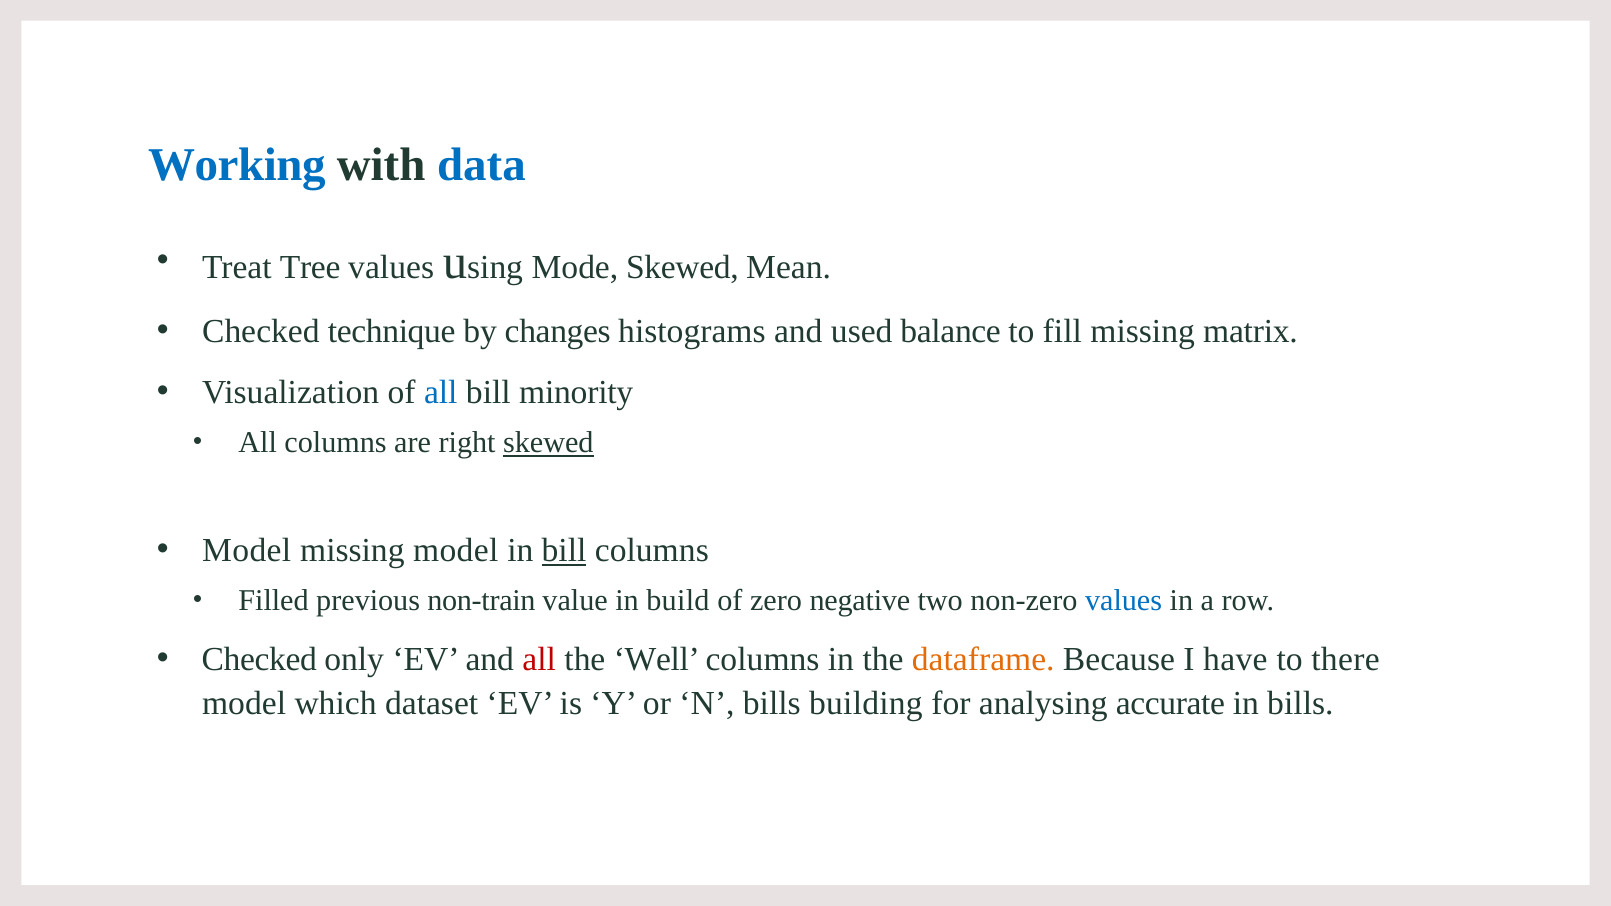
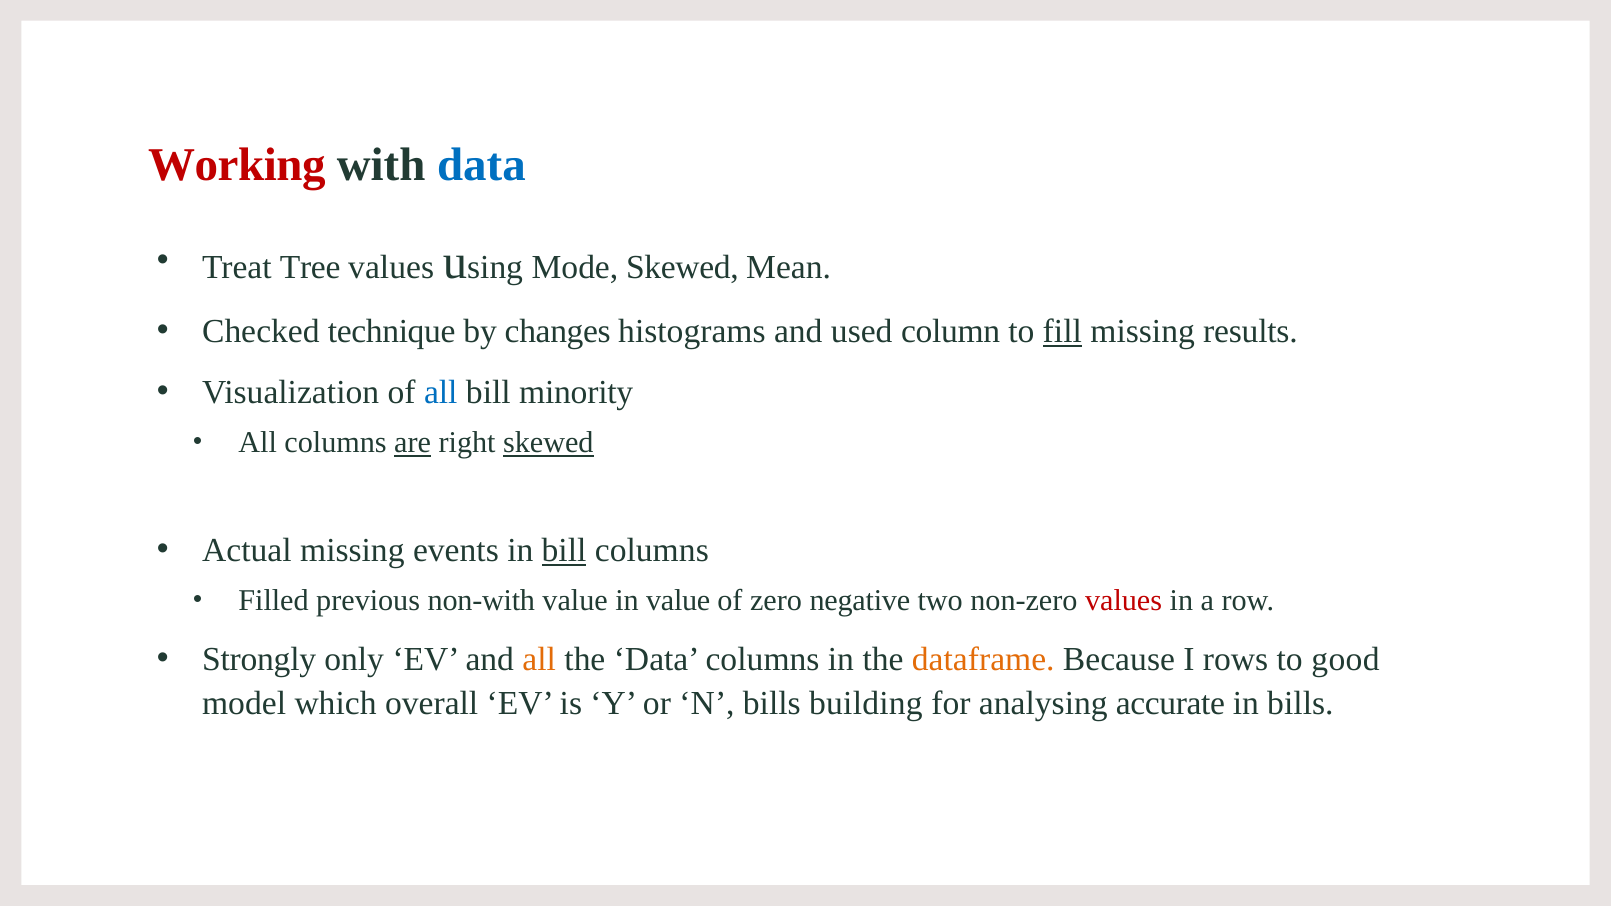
Working colour: blue -> red
balance: balance -> column
fill underline: none -> present
matrix: matrix -> results
are underline: none -> present
Model at (247, 550): Model -> Actual
missing model: model -> events
non-train: non-train -> non-with
in build: build -> value
values at (1124, 600) colour: blue -> red
Checked at (259, 660): Checked -> Strongly
all at (539, 660) colour: red -> orange
the Well: Well -> Data
have: have -> rows
there: there -> good
dataset: dataset -> overall
